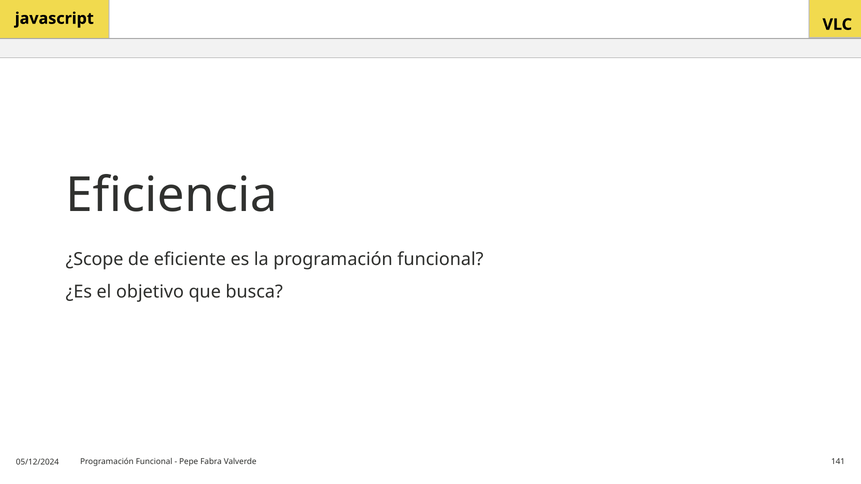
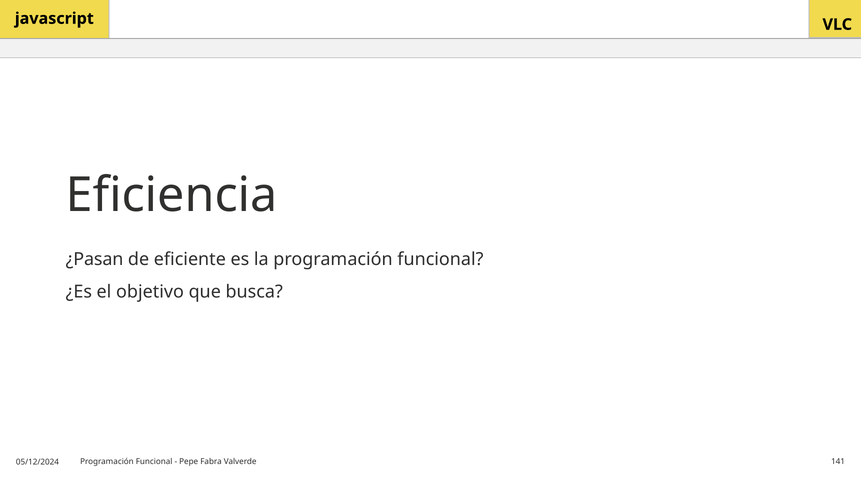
¿Scope: ¿Scope -> ¿Pasan
